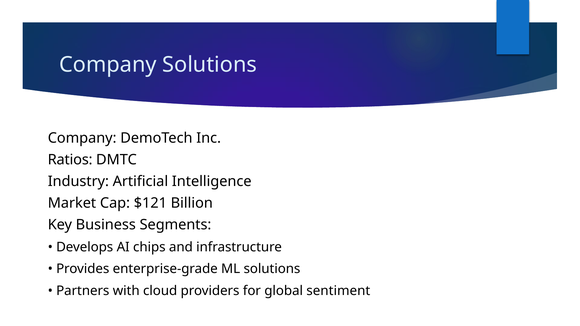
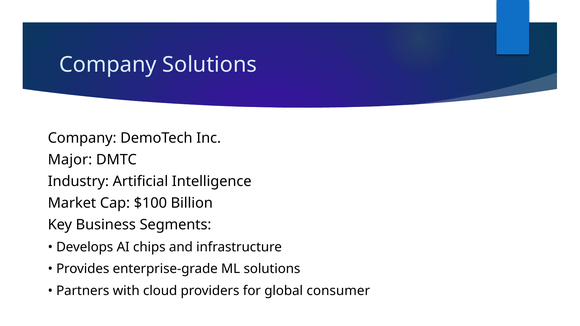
Ratios: Ratios -> Major
$121: $121 -> $100
sentiment: sentiment -> consumer
